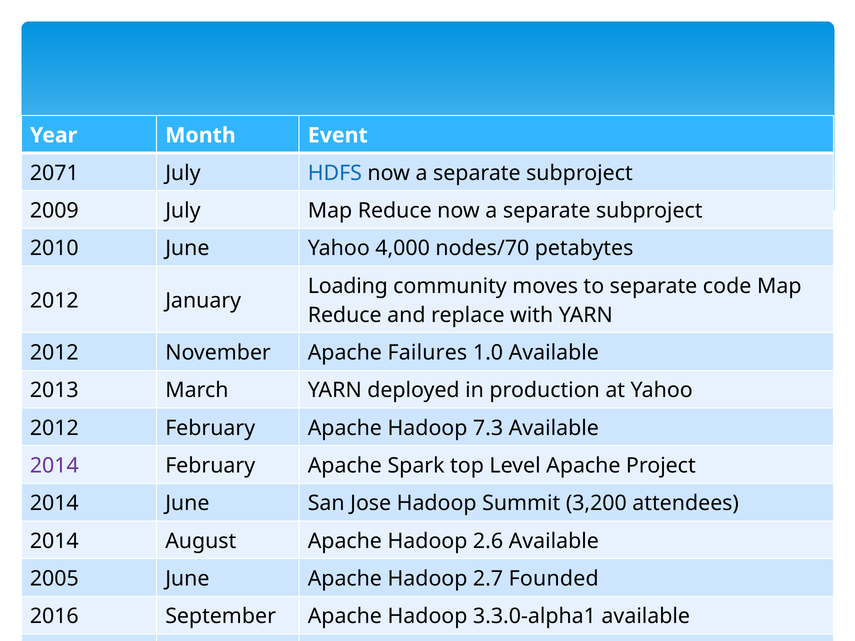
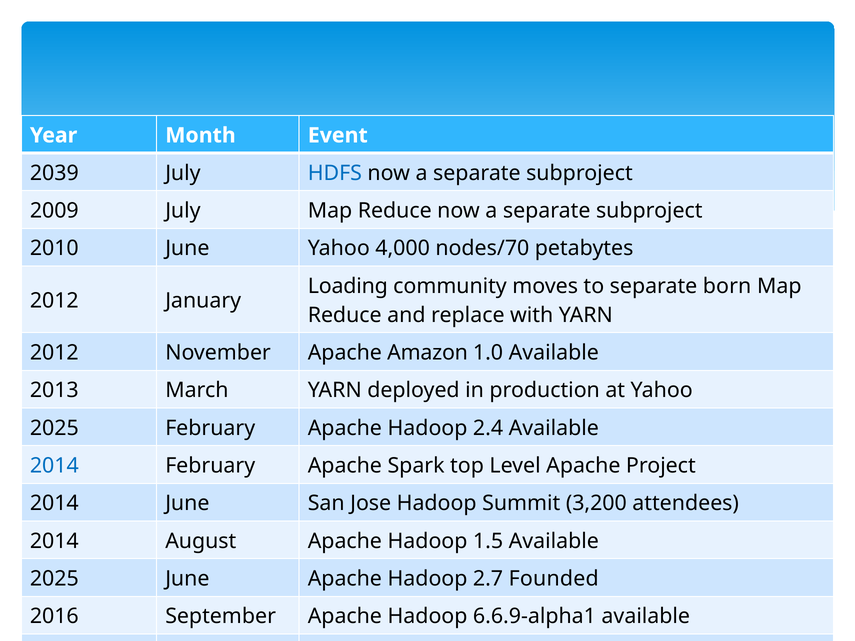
2071: 2071 -> 2039
code: code -> born
Failures: Failures -> Amazon
2012 at (54, 428): 2012 -> 2025
7.3: 7.3 -> 2.4
2014 at (54, 466) colour: purple -> blue
2.6: 2.6 -> 1.5
2005 at (54, 579): 2005 -> 2025
3.3.0-alpha1: 3.3.0-alpha1 -> 6.6.9-alpha1
